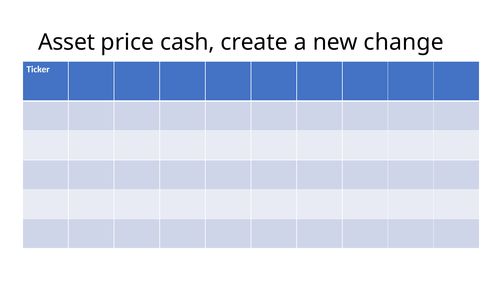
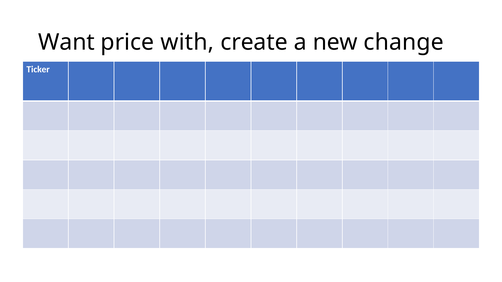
Asset: Asset -> Want
cash: cash -> with
